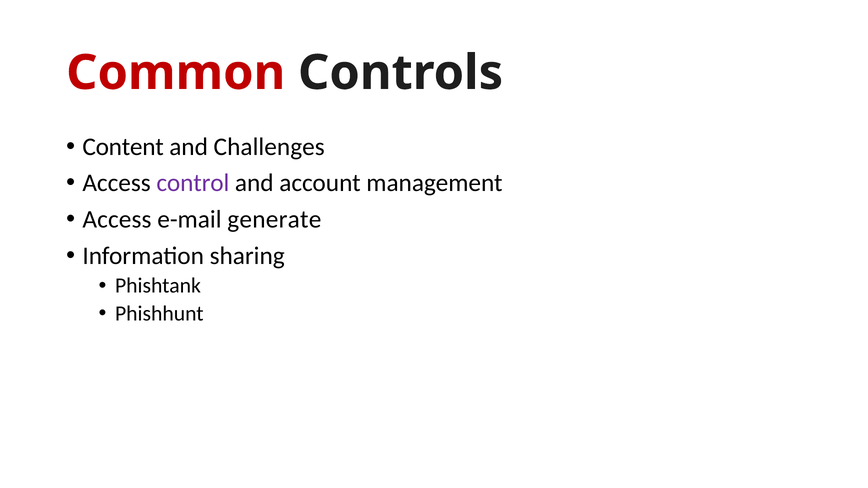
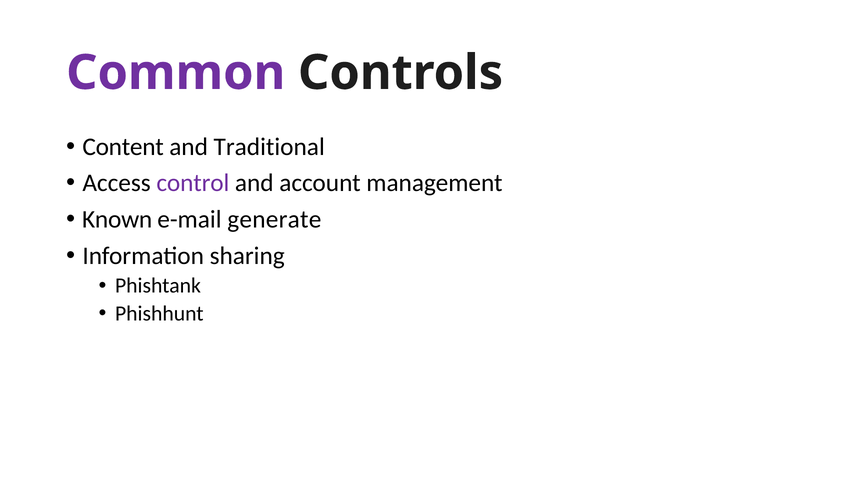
Common colour: red -> purple
Challenges: Challenges -> Traditional
Access at (117, 220): Access -> Known
